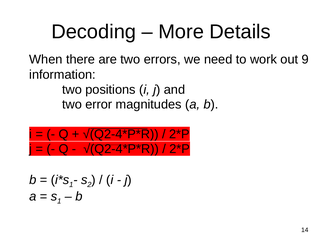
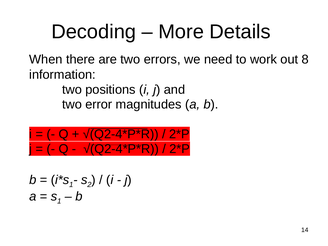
9: 9 -> 8
